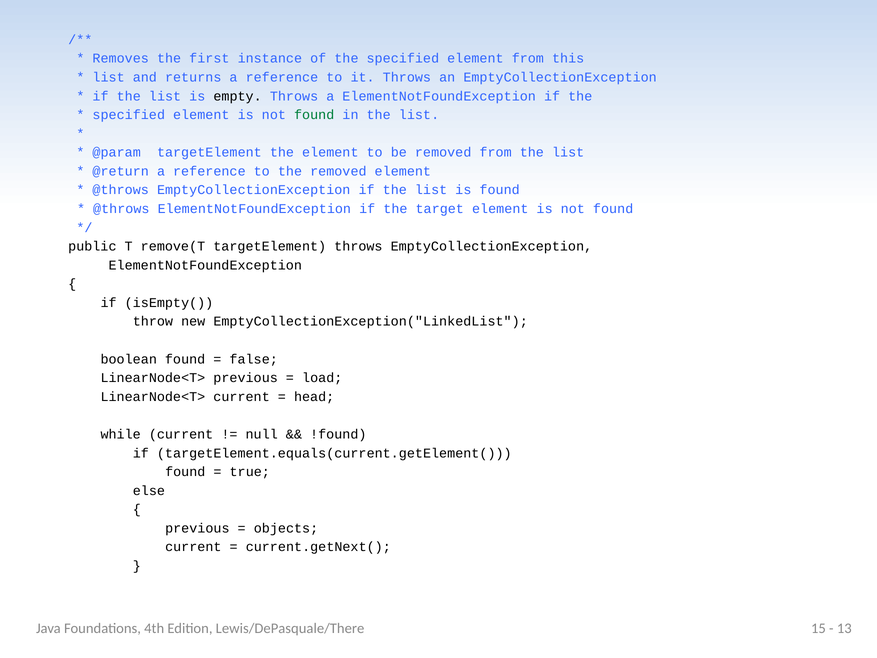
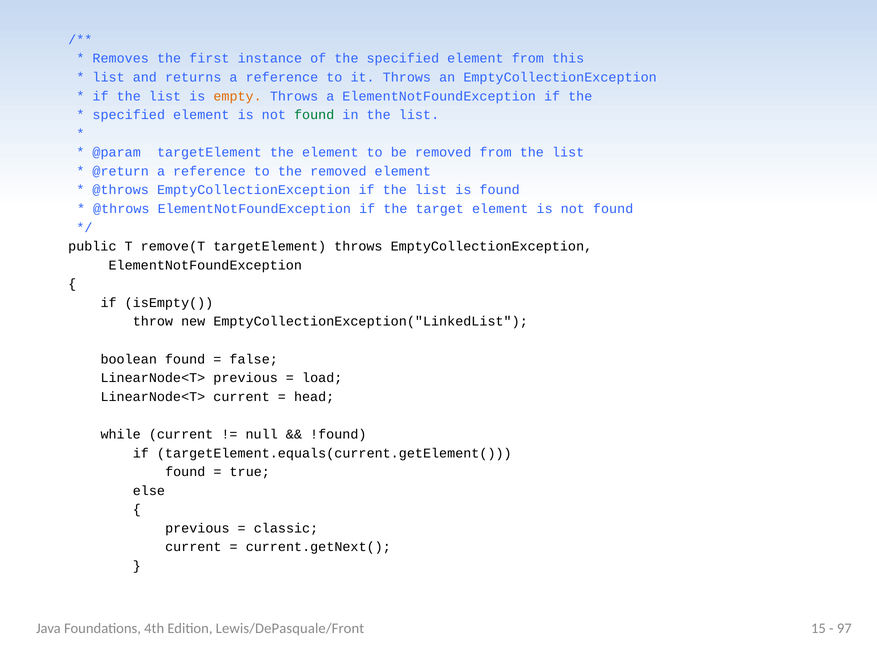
empty colour: black -> orange
objects: objects -> classic
Lewis/DePasquale/There: Lewis/DePasquale/There -> Lewis/DePasquale/Front
13: 13 -> 97
